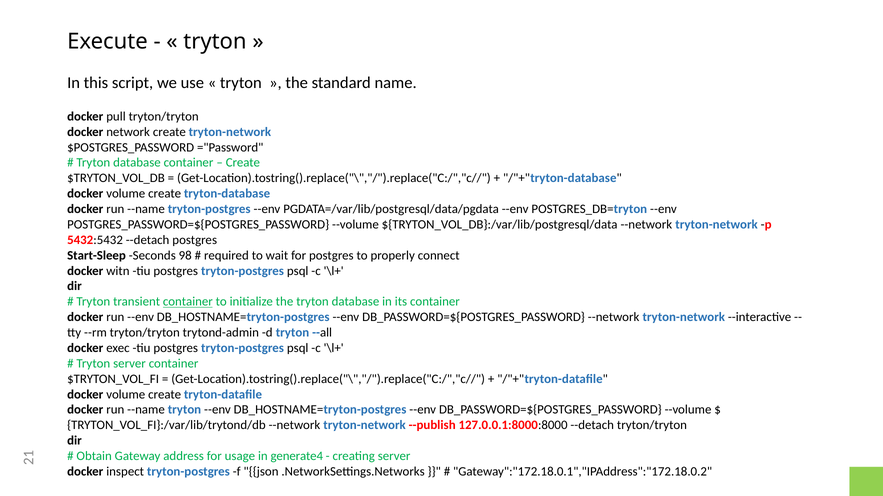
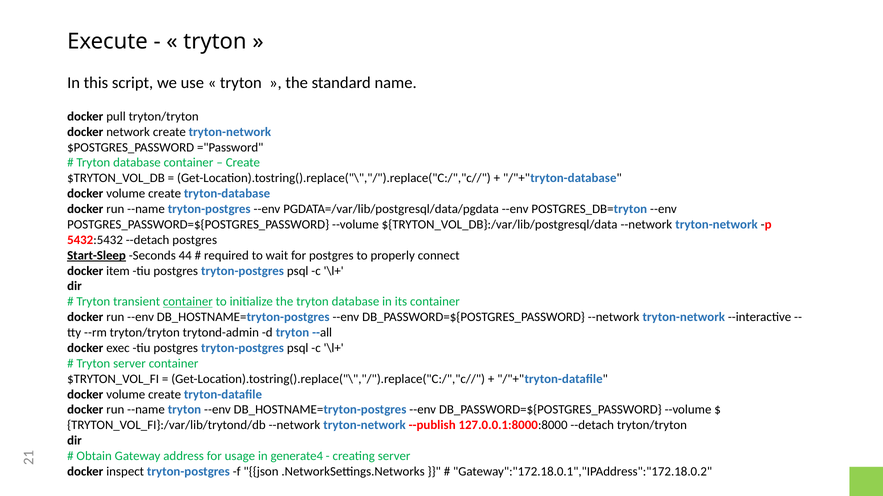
Start-Sleep underline: none -> present
98: 98 -> 44
witn: witn -> item
